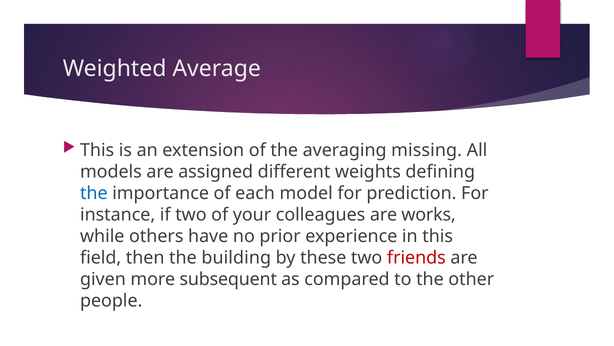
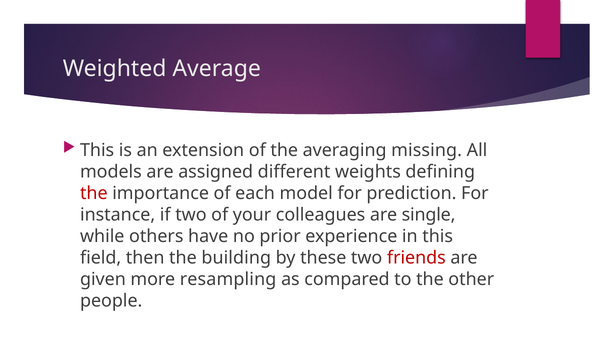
the at (94, 193) colour: blue -> red
works: works -> single
subsequent: subsequent -> resampling
